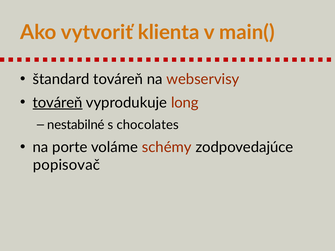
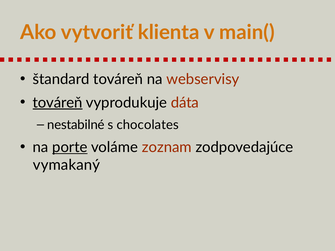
long: long -> dáta
porte underline: none -> present
schémy: schémy -> zoznam
popisovač: popisovač -> vymakaný
